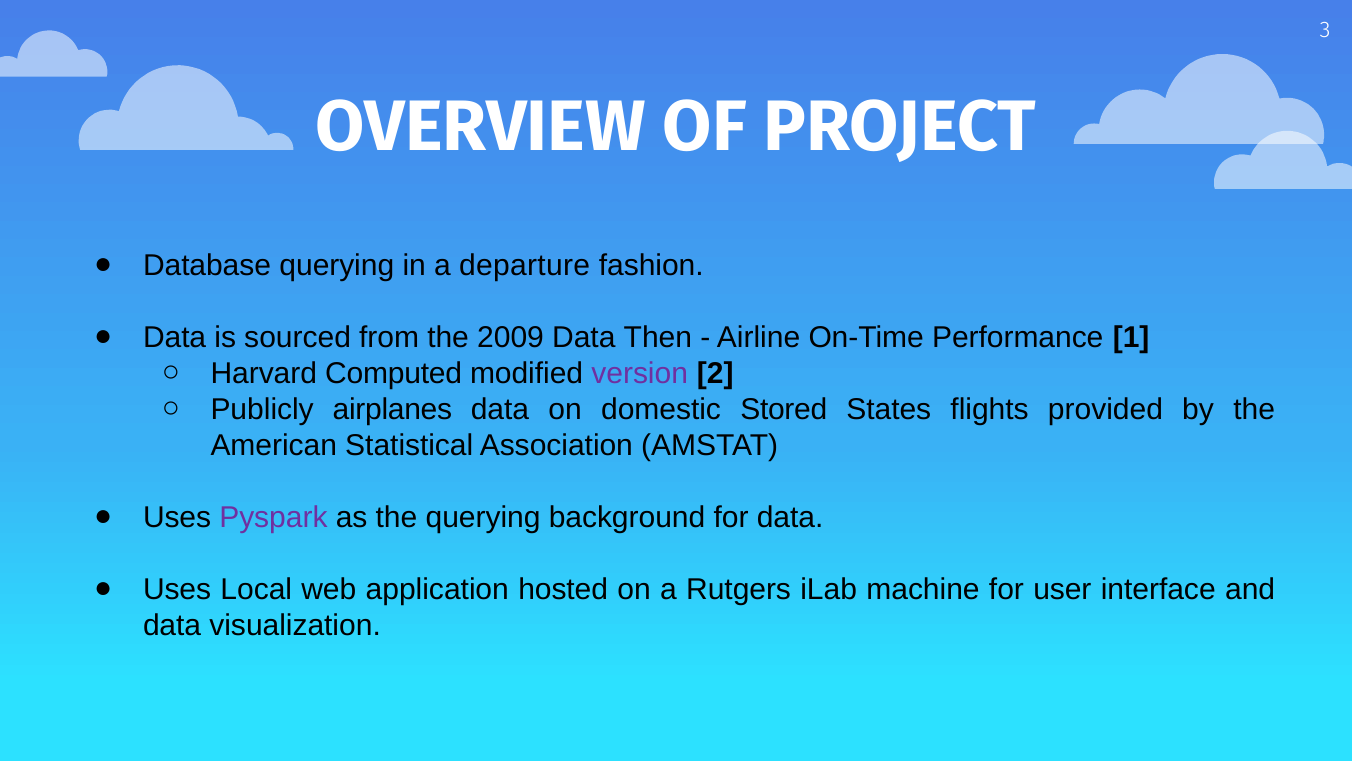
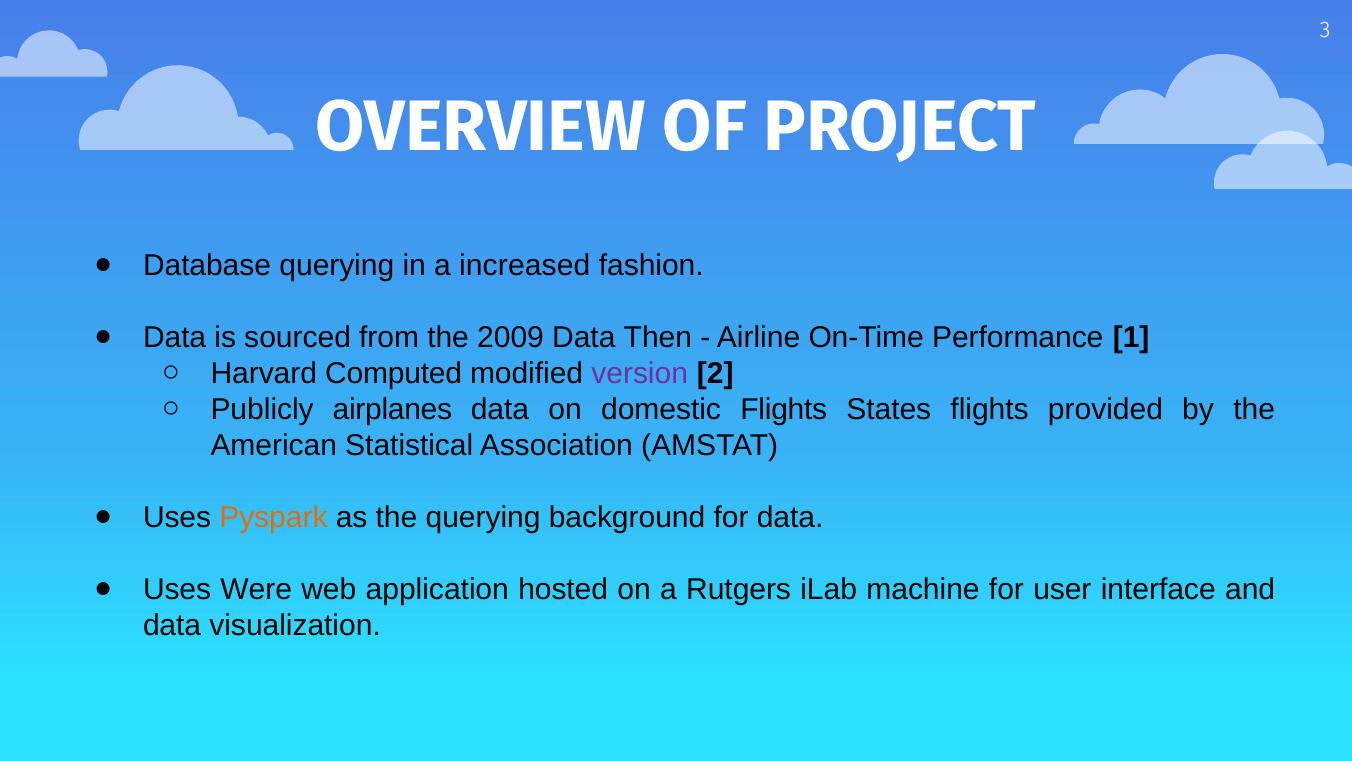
departure: departure -> increased
domestic Stored: Stored -> Flights
Pyspark colour: purple -> orange
Local: Local -> Were
